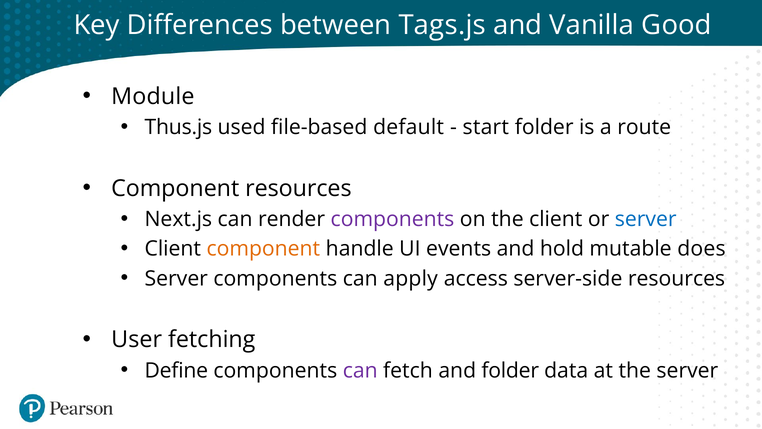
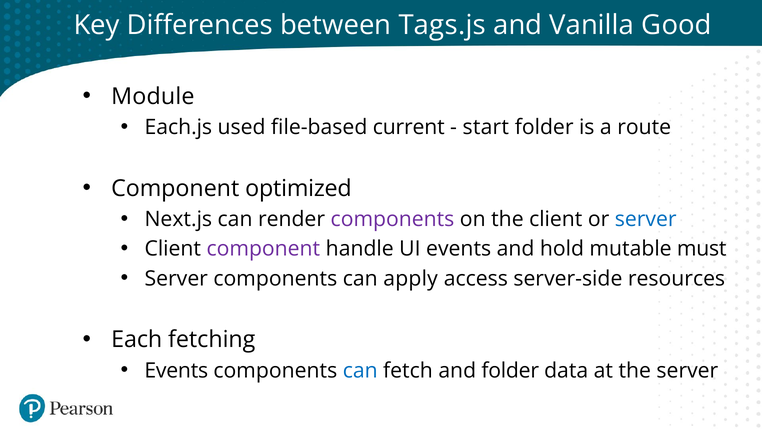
Thus.js: Thus.js -> Each.js
default: default -> current
Component resources: resources -> optimized
component at (263, 249) colour: orange -> purple
does: does -> must
User: User -> Each
Define at (176, 370): Define -> Events
can at (360, 370) colour: purple -> blue
